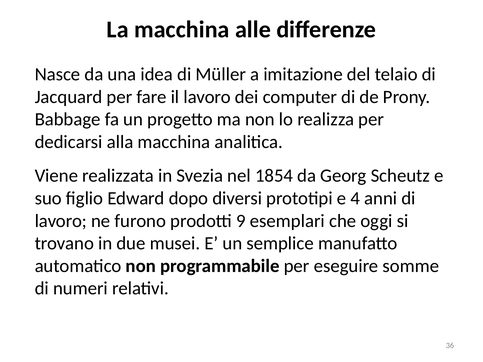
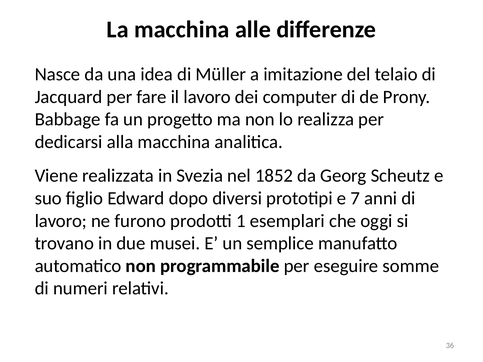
1854: 1854 -> 1852
4: 4 -> 7
9: 9 -> 1
